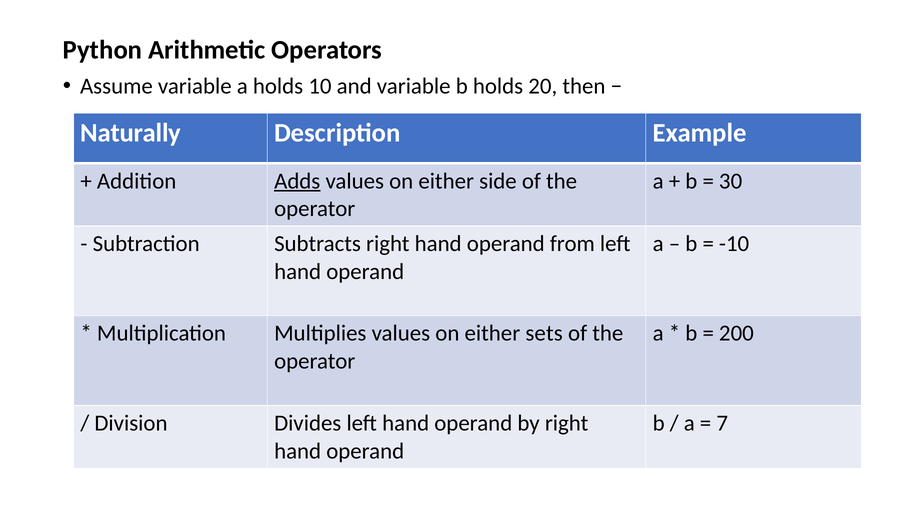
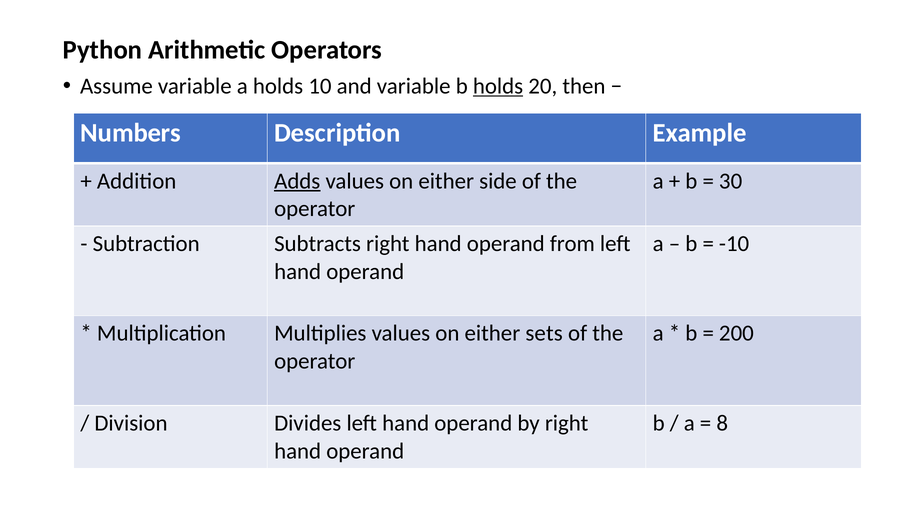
holds at (498, 86) underline: none -> present
Naturally: Naturally -> Numbers
7: 7 -> 8
